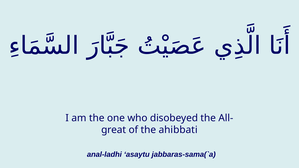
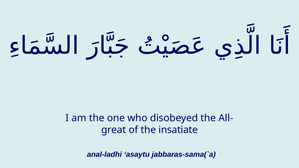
ahibbati: ahibbati -> insatiate
